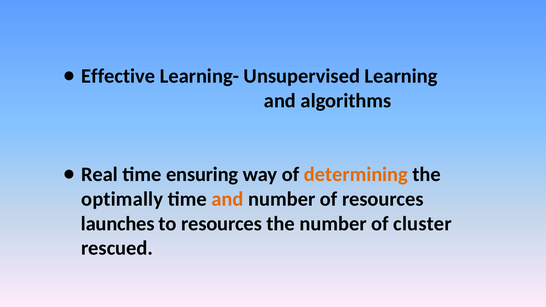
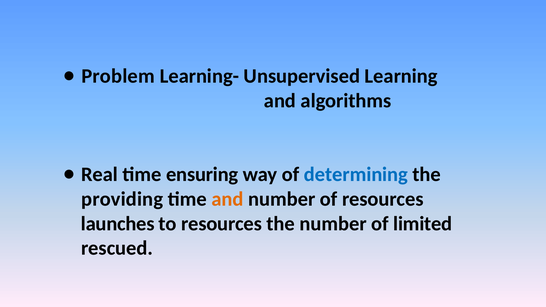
Effective: Effective -> Problem
determining colour: orange -> blue
optimally: optimally -> providing
cluster: cluster -> limited
